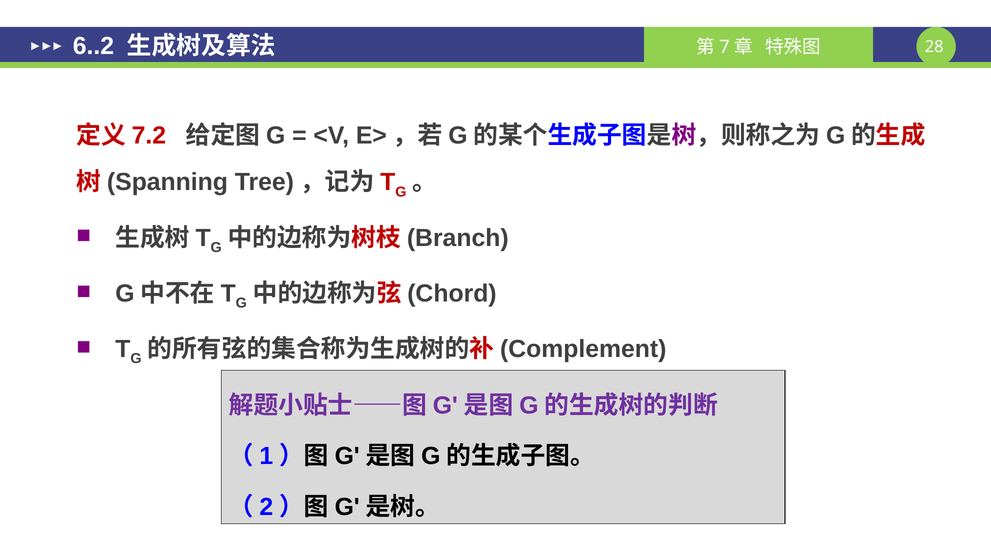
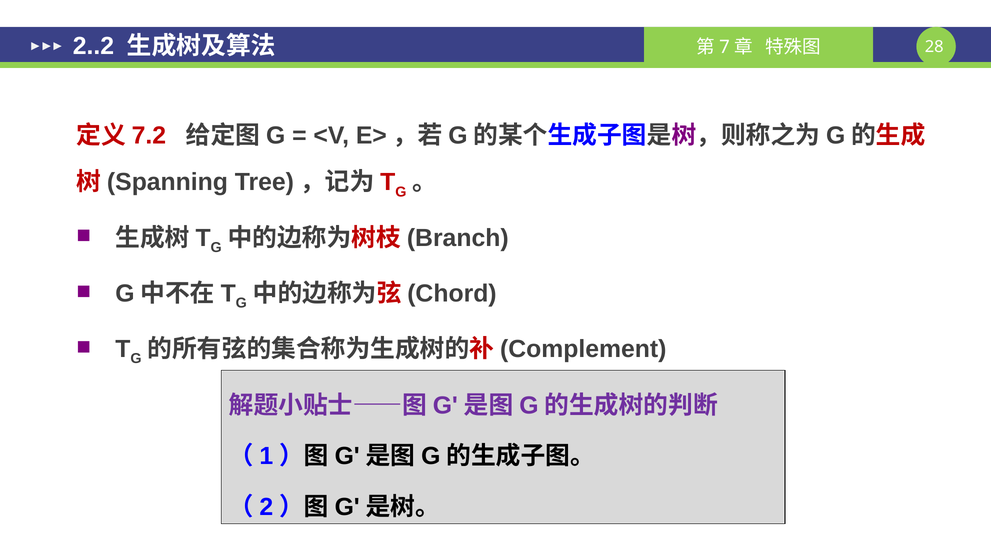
6..2: 6..2 -> 2..2
